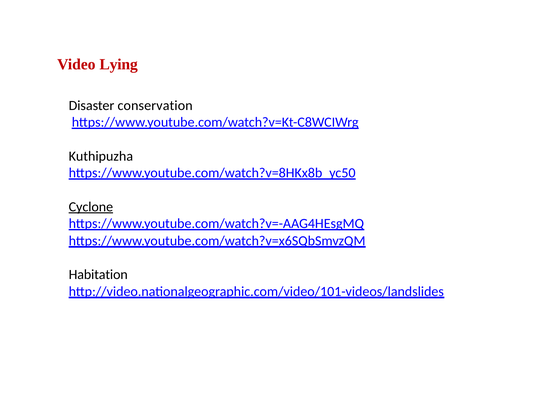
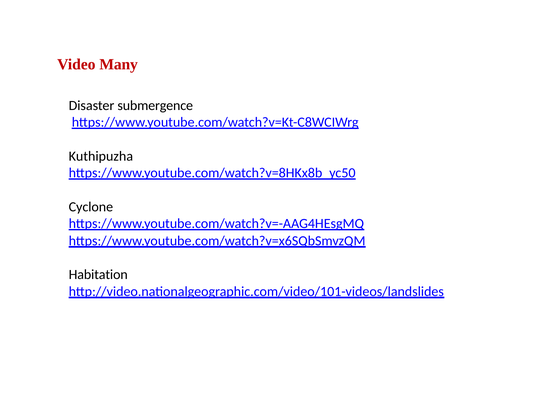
Lying: Lying -> Many
conservation: conservation -> submergence
Cyclone underline: present -> none
